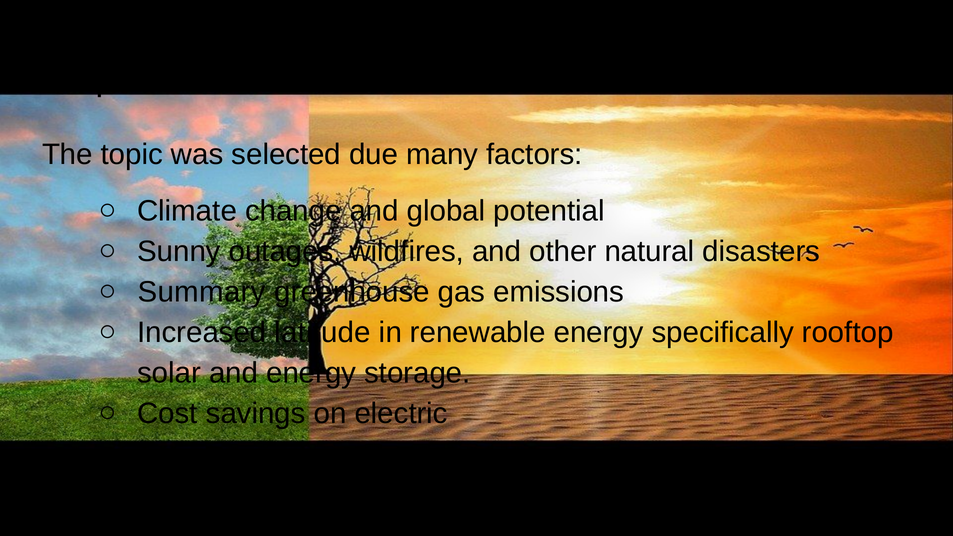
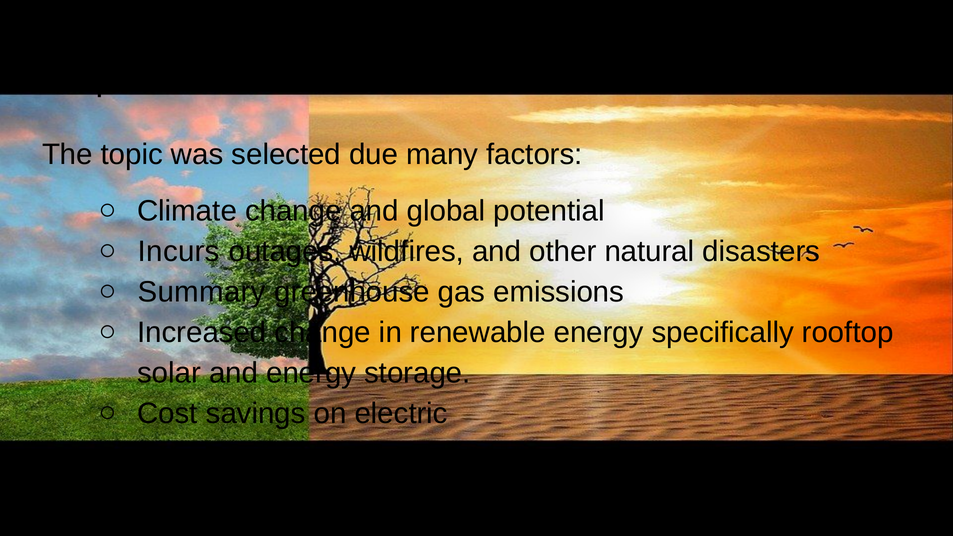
Sunny: Sunny -> Incurs
Increased latitude: latitude -> change
